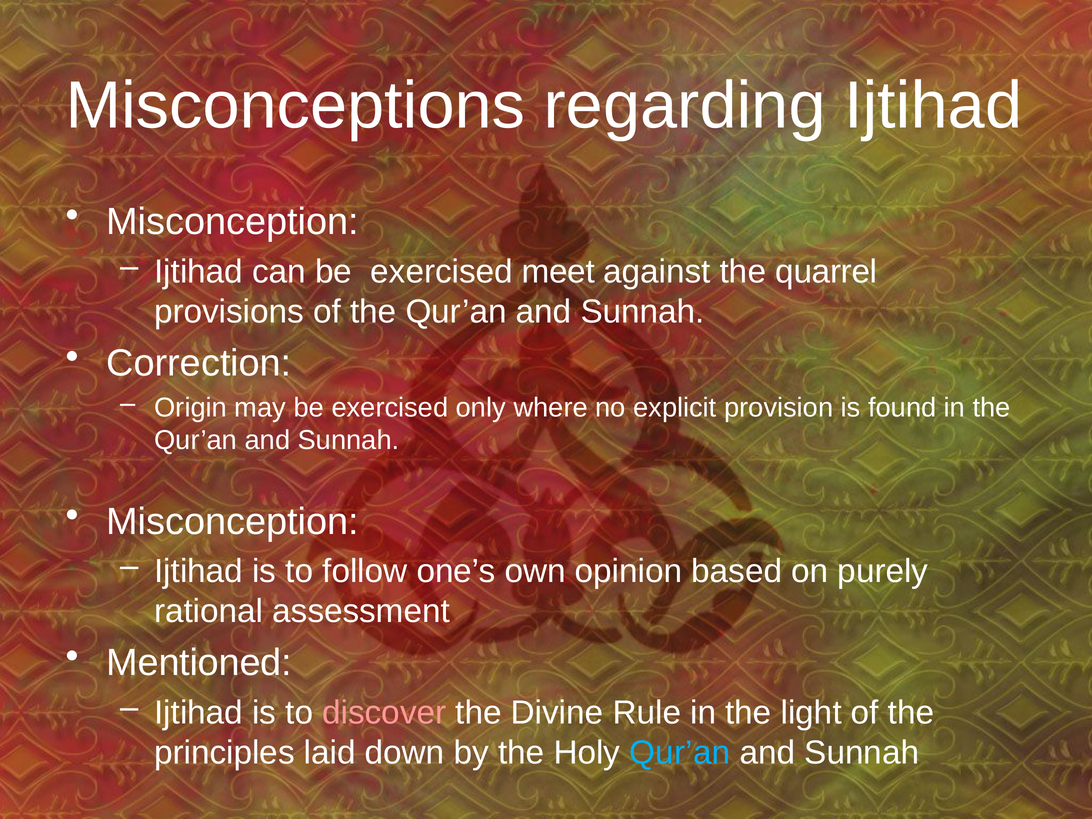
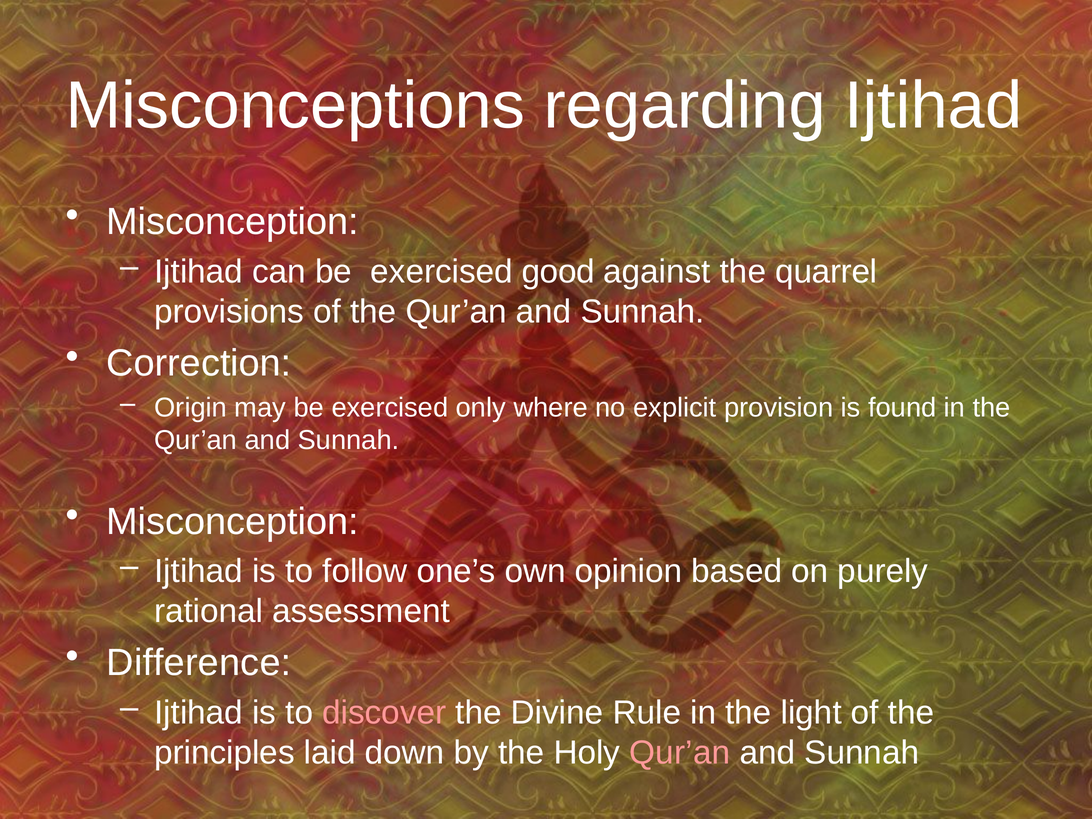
meet: meet -> good
Mentioned: Mentioned -> Difference
Qur’an at (680, 753) colour: light blue -> pink
